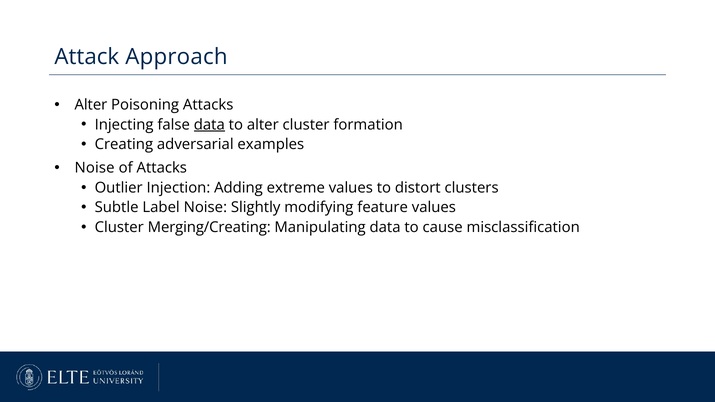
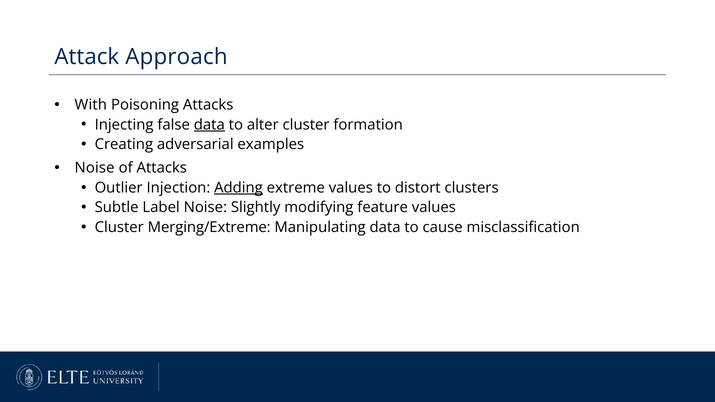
Alter at (91, 105): Alter -> With
Adding underline: none -> present
Merging/Creating: Merging/Creating -> Merging/Extreme
